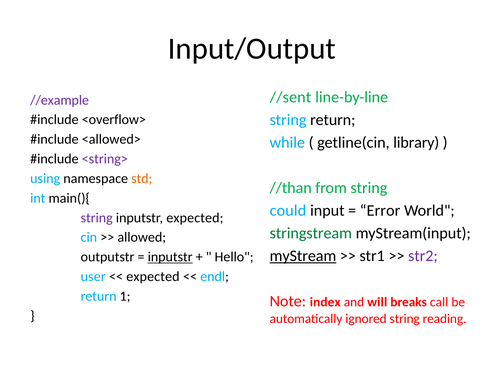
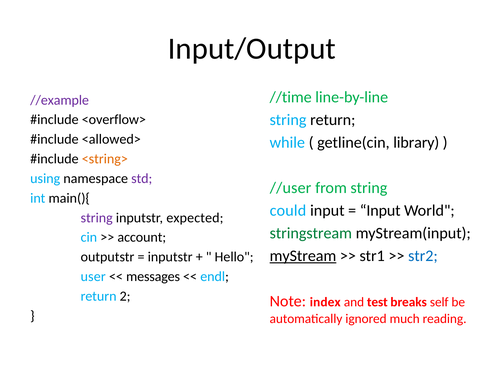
//sent: //sent -> //time
<string> colour: purple -> orange
std colour: orange -> purple
//than: //than -> //user
Error at (380, 211): Error -> Input
allowed: allowed -> account
str2 colour: purple -> blue
inputstr at (170, 257) underline: present -> none
expected at (153, 277): expected -> messages
1: 1 -> 2
will: will -> test
call: call -> self
ignored string: string -> much
